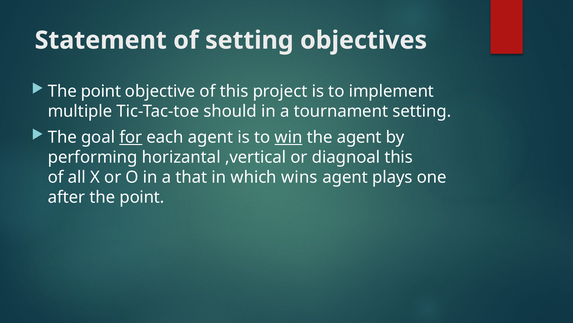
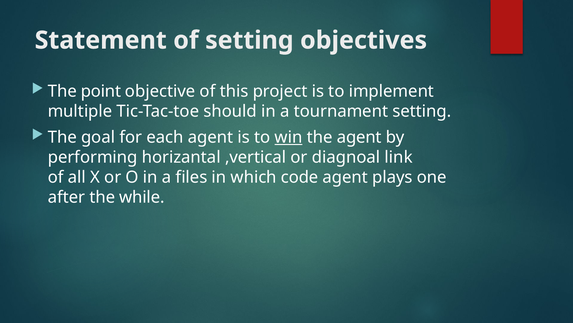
for underline: present -> none
diagnoal this: this -> link
that: that -> files
wins: wins -> code
after the point: point -> while
